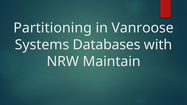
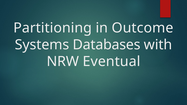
Vanroose: Vanroose -> Outcome
Maintain: Maintain -> Eventual
